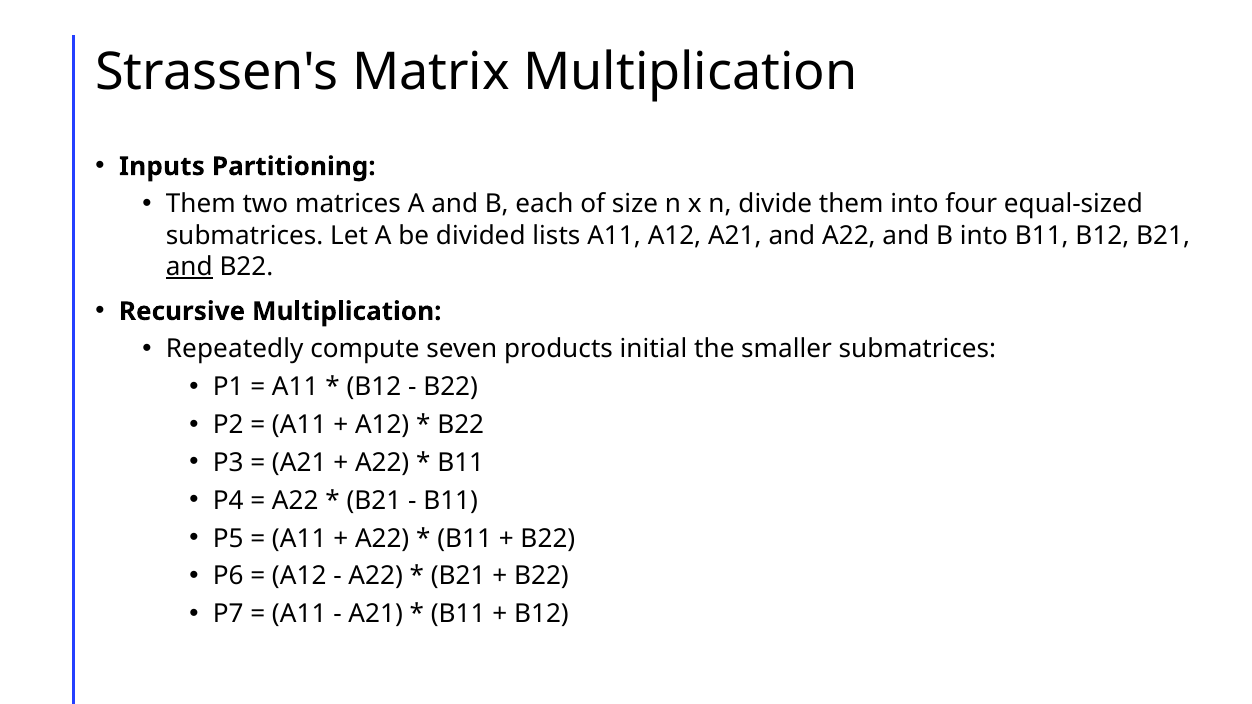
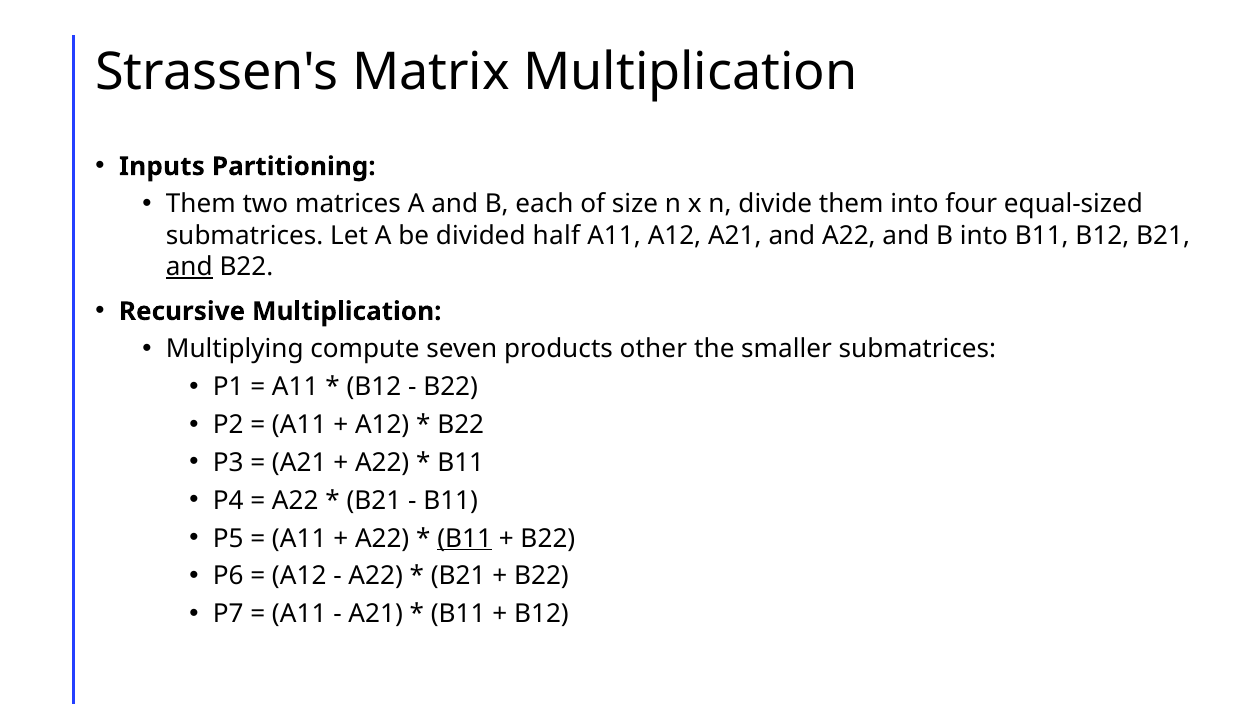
lists: lists -> half
Repeatedly: Repeatedly -> Multiplying
initial: initial -> other
B11 at (465, 539) underline: none -> present
